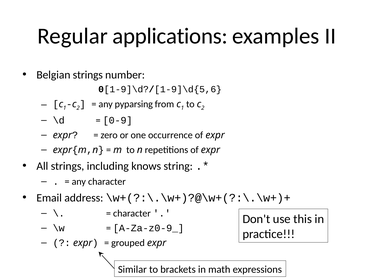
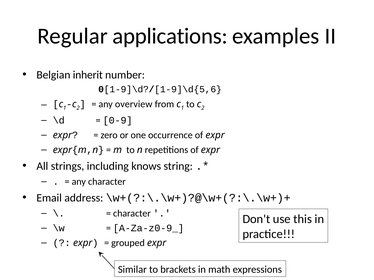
Belgian strings: strings -> inherit
pyparsing: pyparsing -> overview
